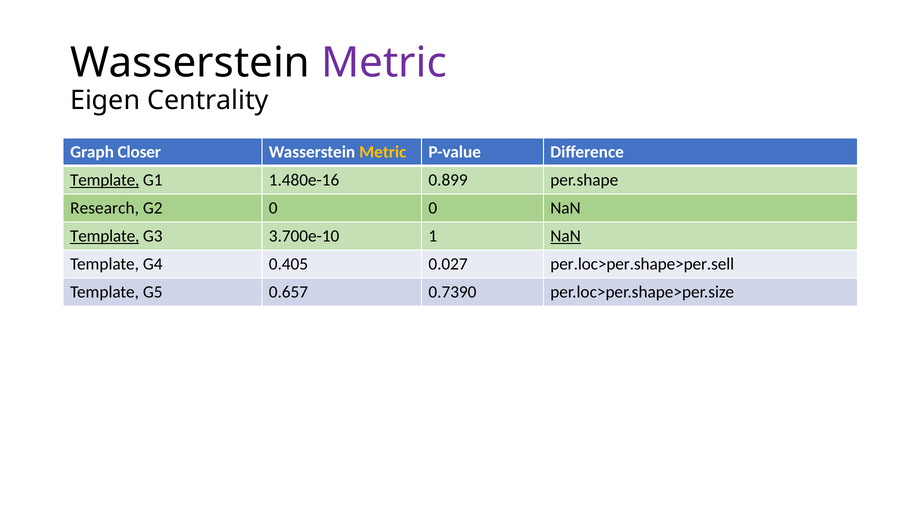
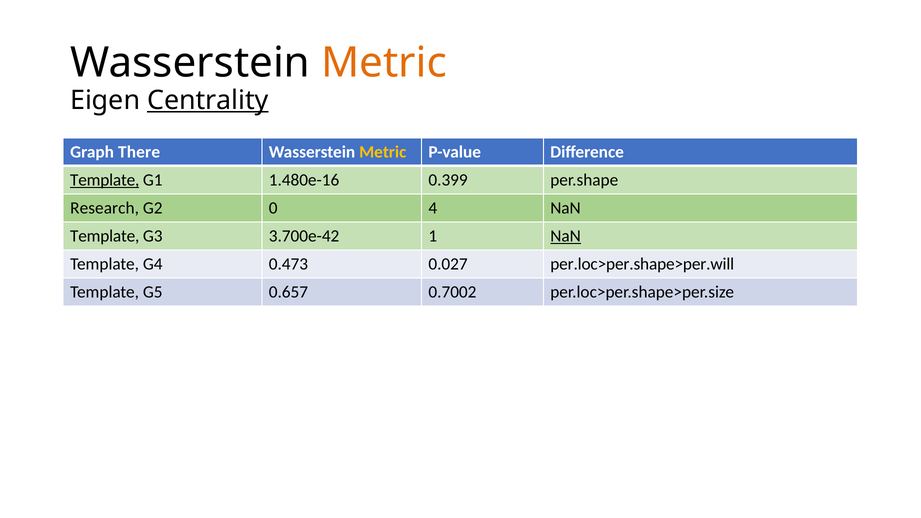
Metric at (384, 63) colour: purple -> orange
Centrality underline: none -> present
Closer: Closer -> There
0.899: 0.899 -> 0.399
0 0: 0 -> 4
Template at (105, 236) underline: present -> none
3.700e-10: 3.700e-10 -> 3.700e-42
0.405: 0.405 -> 0.473
per.loc>per.shape>per.sell: per.loc>per.shape>per.sell -> per.loc>per.shape>per.will
0.7390: 0.7390 -> 0.7002
